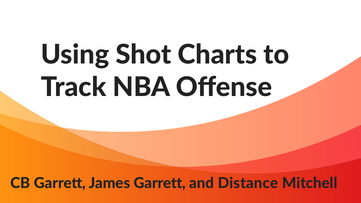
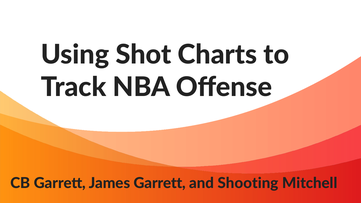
Distance: Distance -> Shooting
